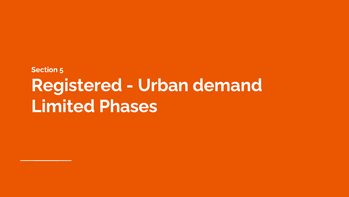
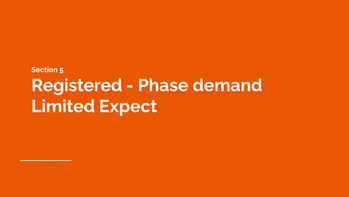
Urban: Urban -> Phase
Phases: Phases -> Expect
